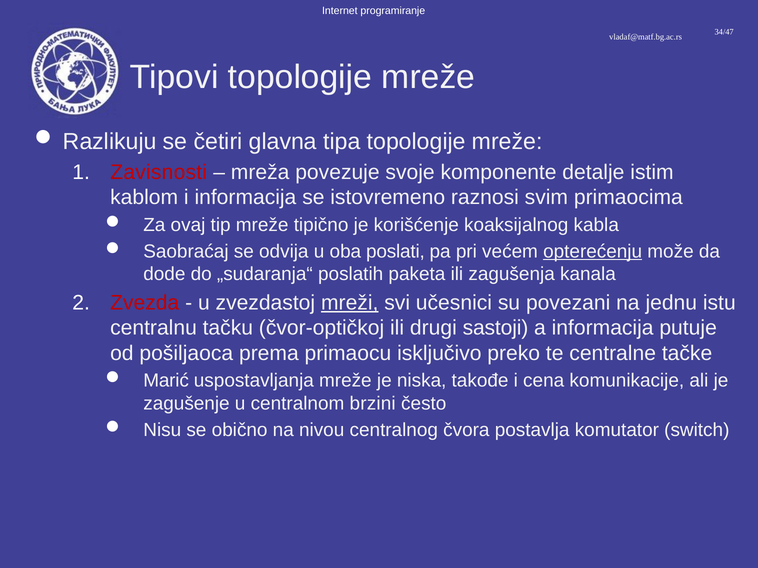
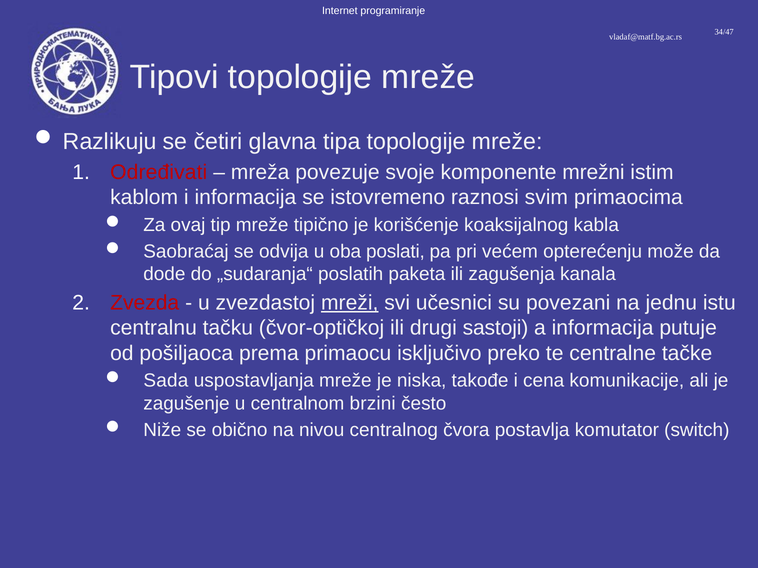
Zavisnosti: Zavisnosti -> Određivati
detalje: detalje -> mrežni
opterećenju underline: present -> none
Marić: Marić -> Sada
Nisu: Nisu -> Niže
